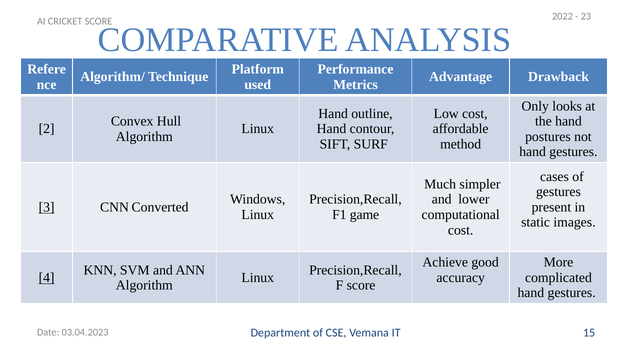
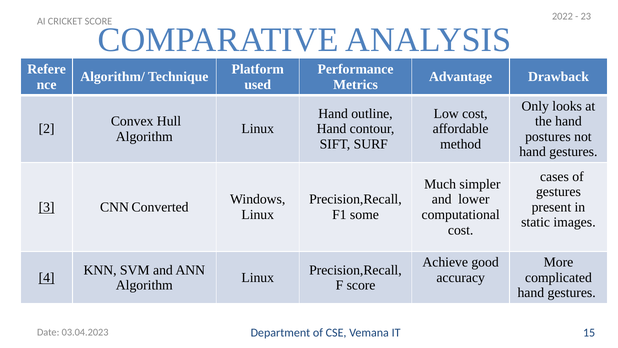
game: game -> some
